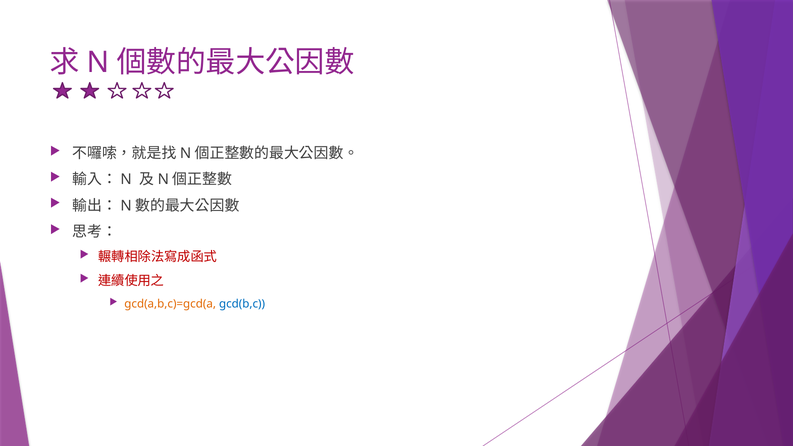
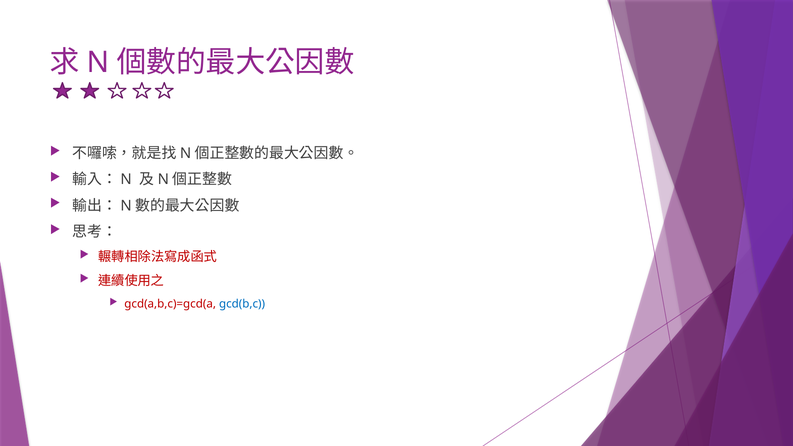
gcd(a,b,c)=gcd(a colour: orange -> red
